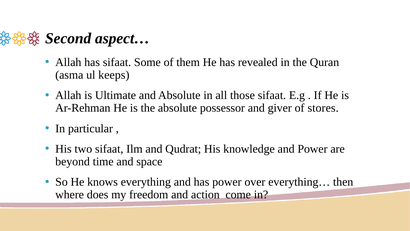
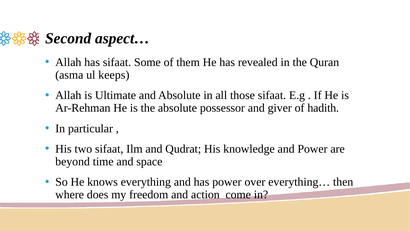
stores: stores -> hadith
